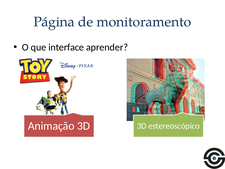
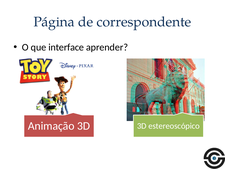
monitoramento: monitoramento -> correspondente
